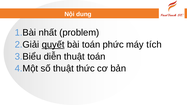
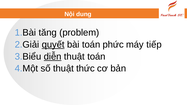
nhất: nhất -> tăng
tích: tích -> tiếp
diễn underline: none -> present
